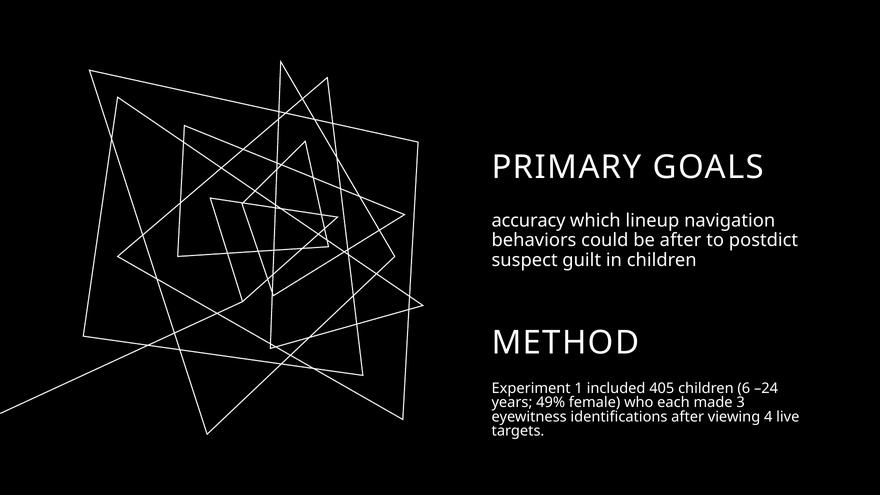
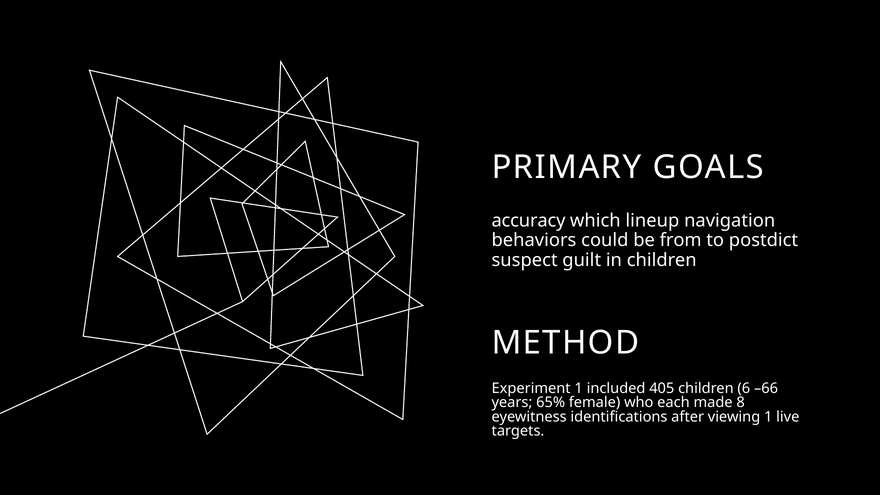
be after: after -> from
–24: –24 -> –66
49%: 49% -> 65%
3: 3 -> 8
viewing 4: 4 -> 1
